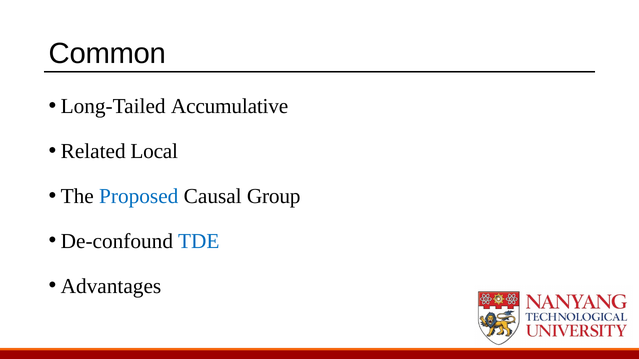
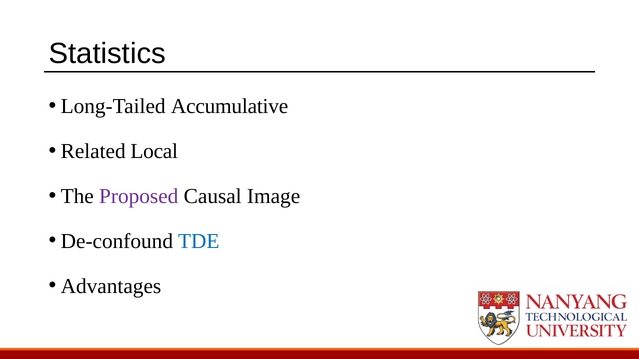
Common: Common -> Statistics
Proposed colour: blue -> purple
Group: Group -> Image
